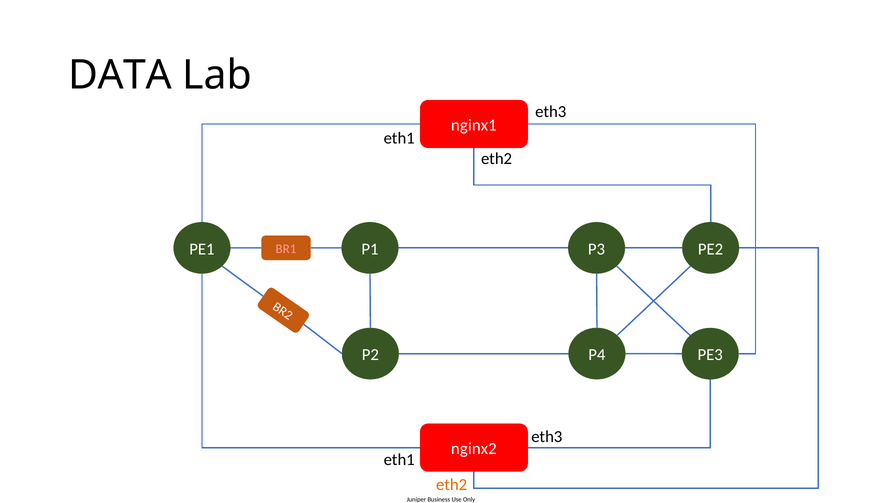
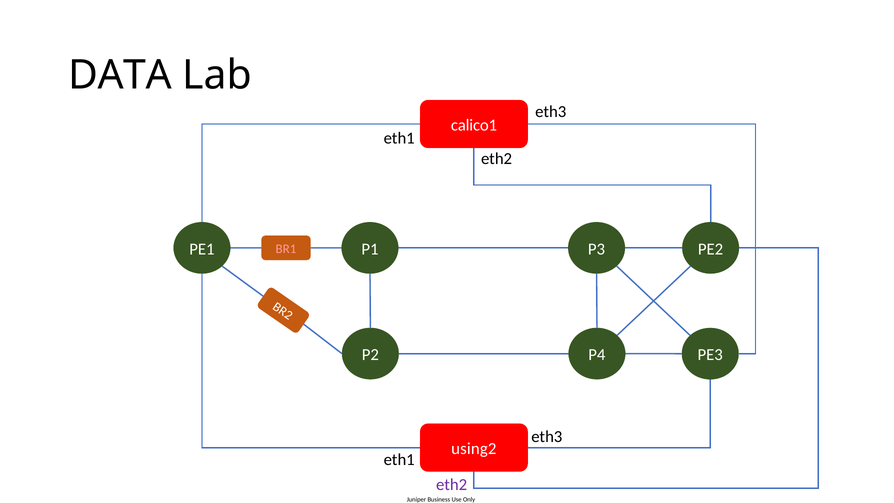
nginx1: nginx1 -> calico1
nginx2: nginx2 -> using2
eth2 at (452, 485) colour: orange -> purple
